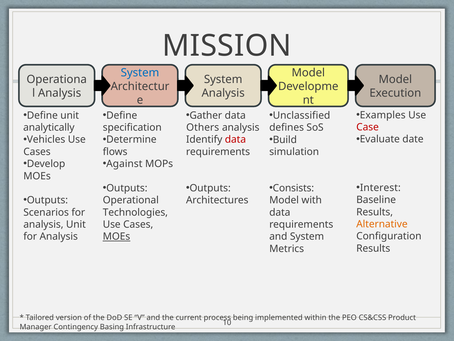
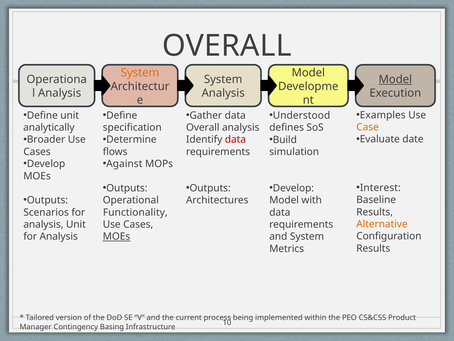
MISSION at (227, 46): MISSION -> OVERALL
System at (140, 73) colour: blue -> orange
Model at (395, 79) underline: none -> present
Unclassified: Unclassified -> Understood
Case colour: red -> orange
Others at (203, 127): Others -> Overall
Vehicles: Vehicles -> Broader
Consists at (293, 188): Consists -> Develop
Technologies: Technologies -> Functionality
